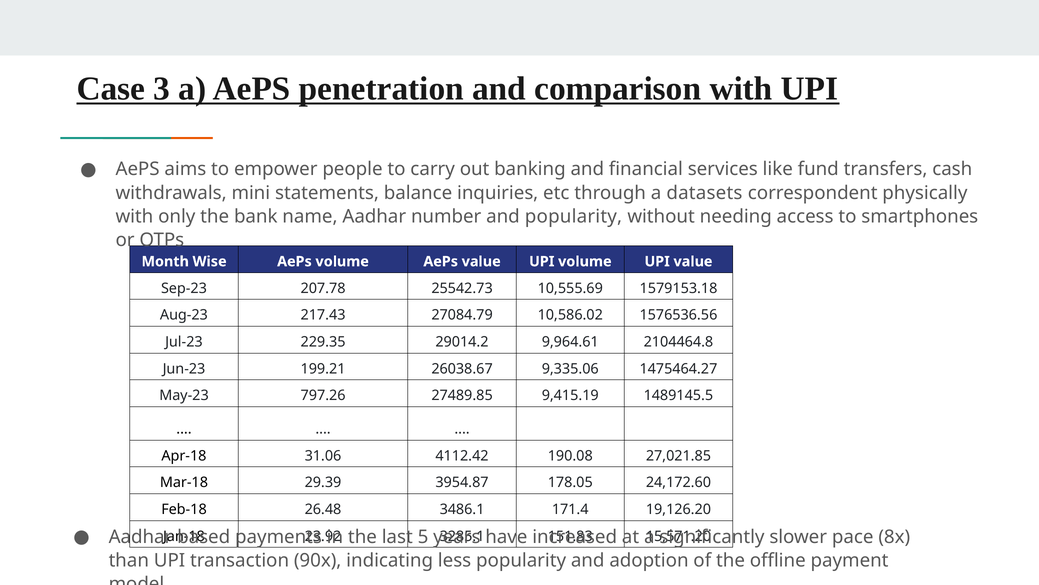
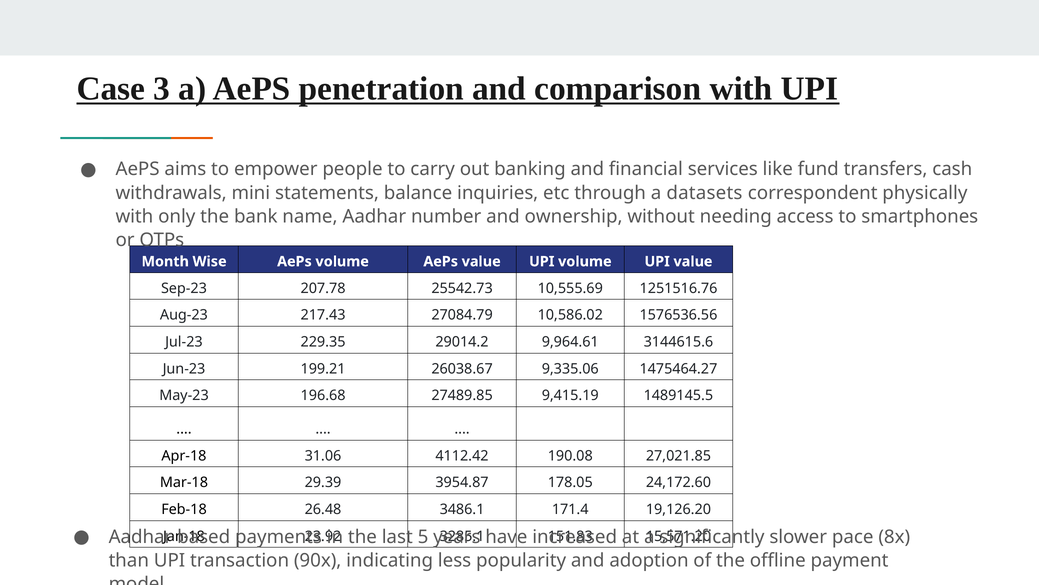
and popularity: popularity -> ownership
1579153.18: 1579153.18 -> 1251516.76
2104464.8: 2104464.8 -> 3144615.6
797.26: 797.26 -> 196.68
